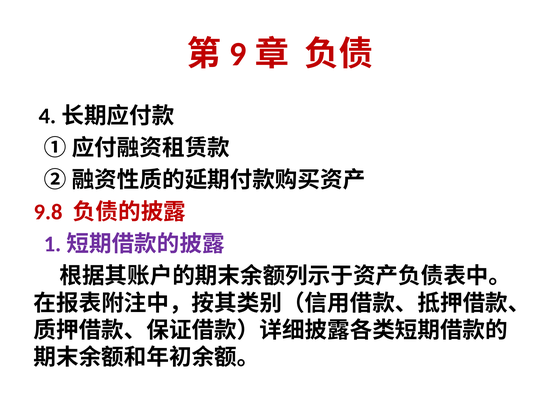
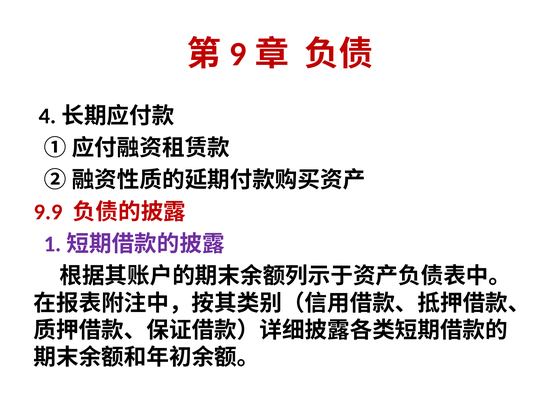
9.8: 9.8 -> 9.9
